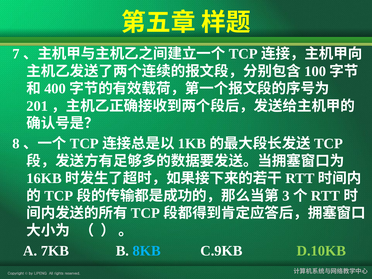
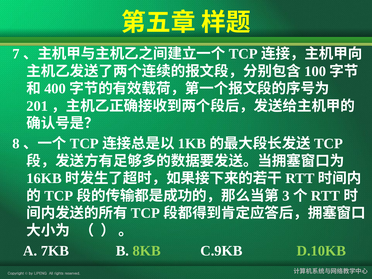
8KB colour: light blue -> light green
